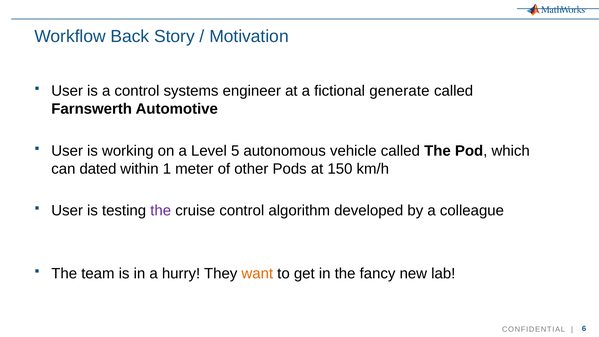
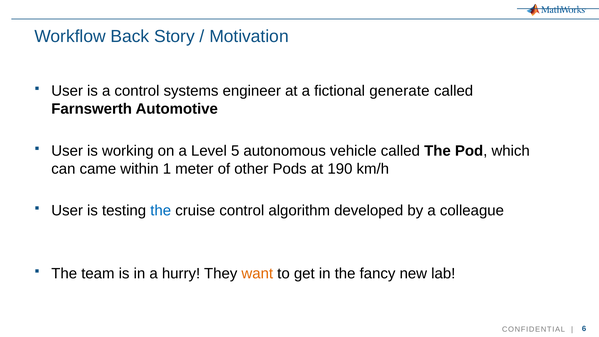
dated: dated -> came
150: 150 -> 190
the at (161, 211) colour: purple -> blue
